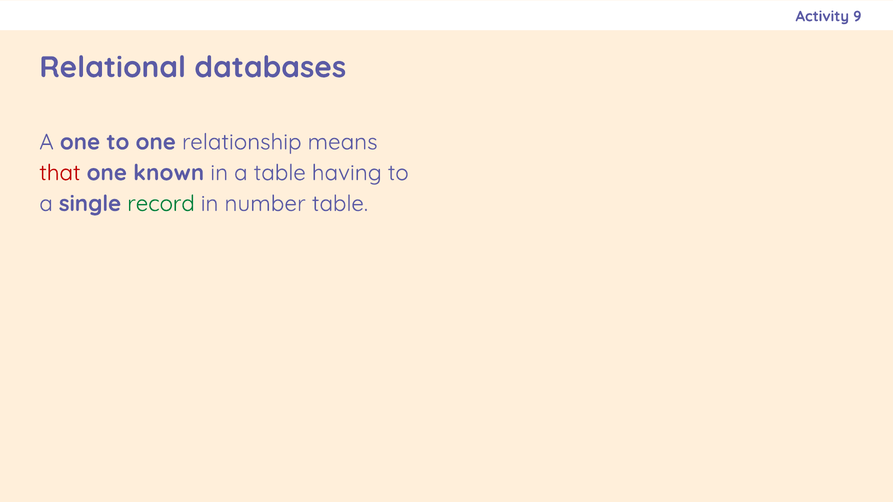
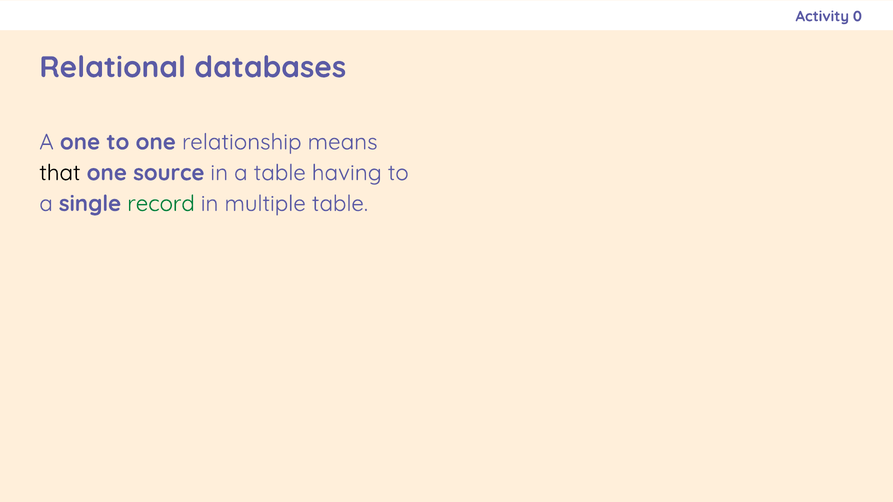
9: 9 -> 0
that colour: red -> black
known: known -> source
number: number -> multiple
